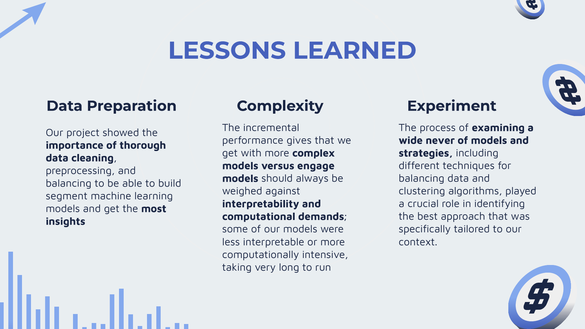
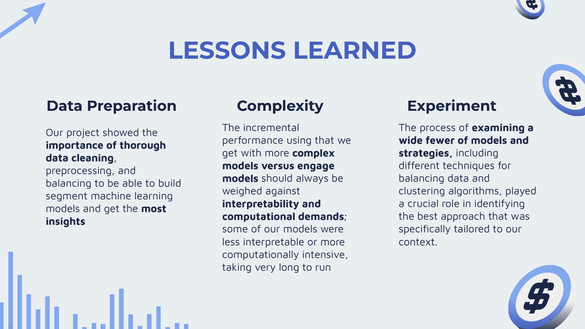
never: never -> fewer
gives: gives -> using
